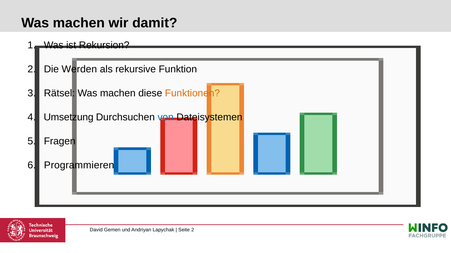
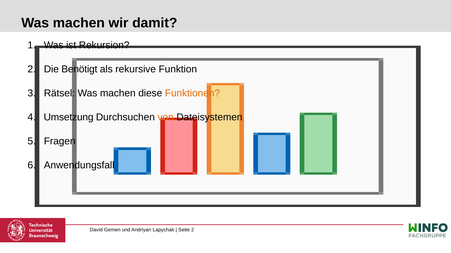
Werden: Werden -> Benötigt
von colour: blue -> orange
Programmieren: Programmieren -> Anwendungsfall
